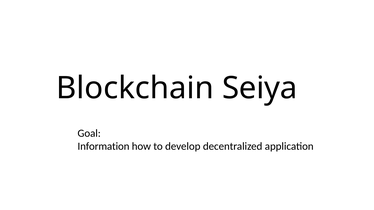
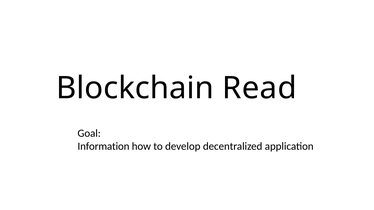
Seiya: Seiya -> Read
